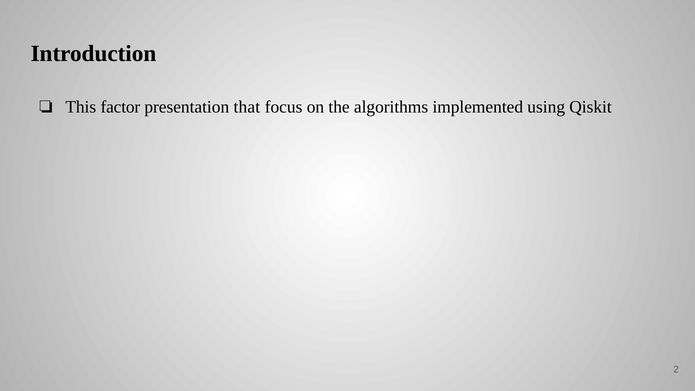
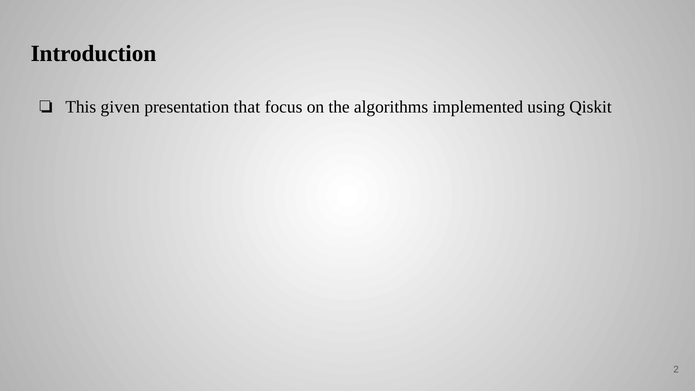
factor: factor -> given
